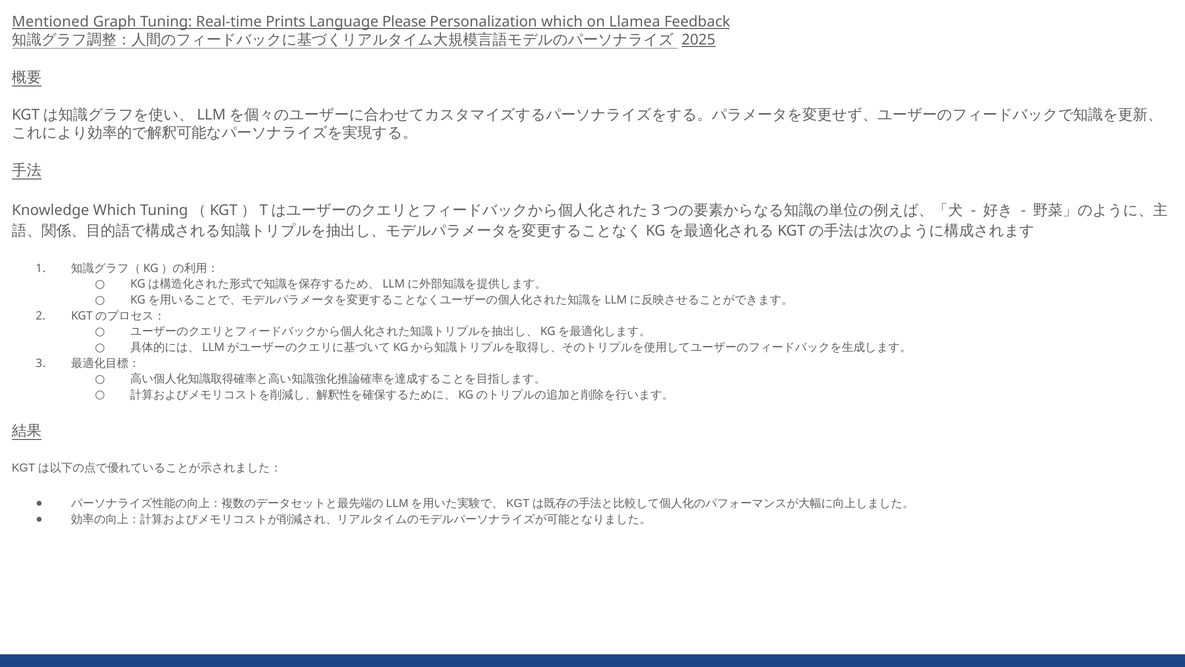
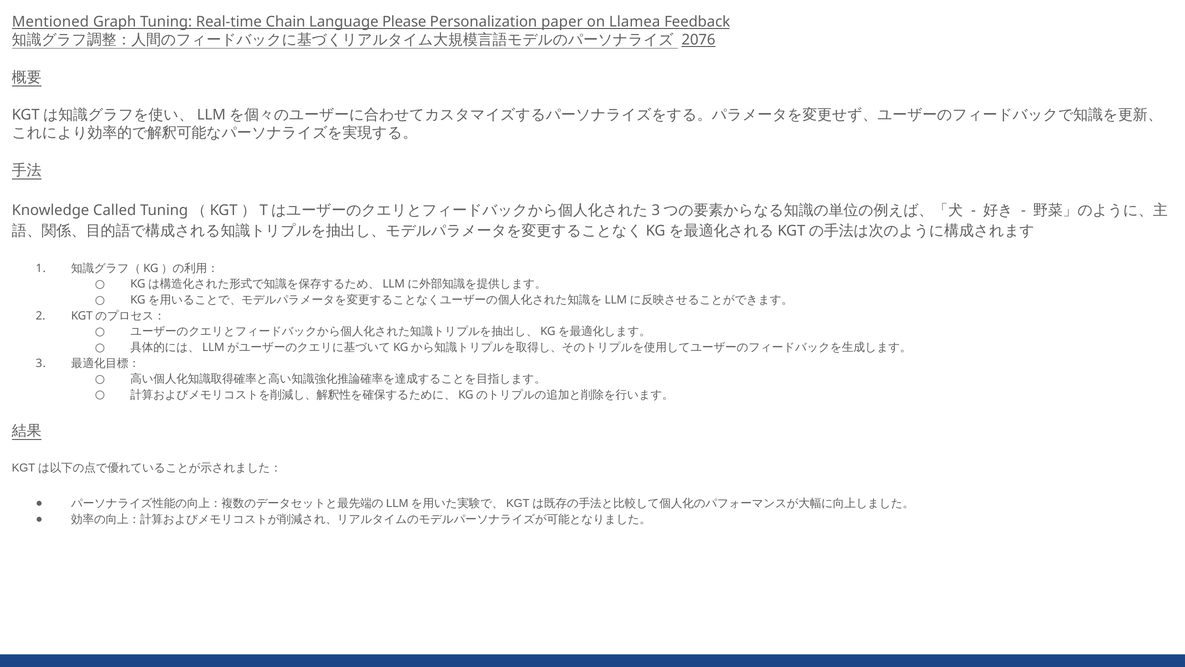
Prints: Prints -> Chain
Personalization which: which -> paper
2025: 2025 -> 2076
Knowledge Which: Which -> Called
